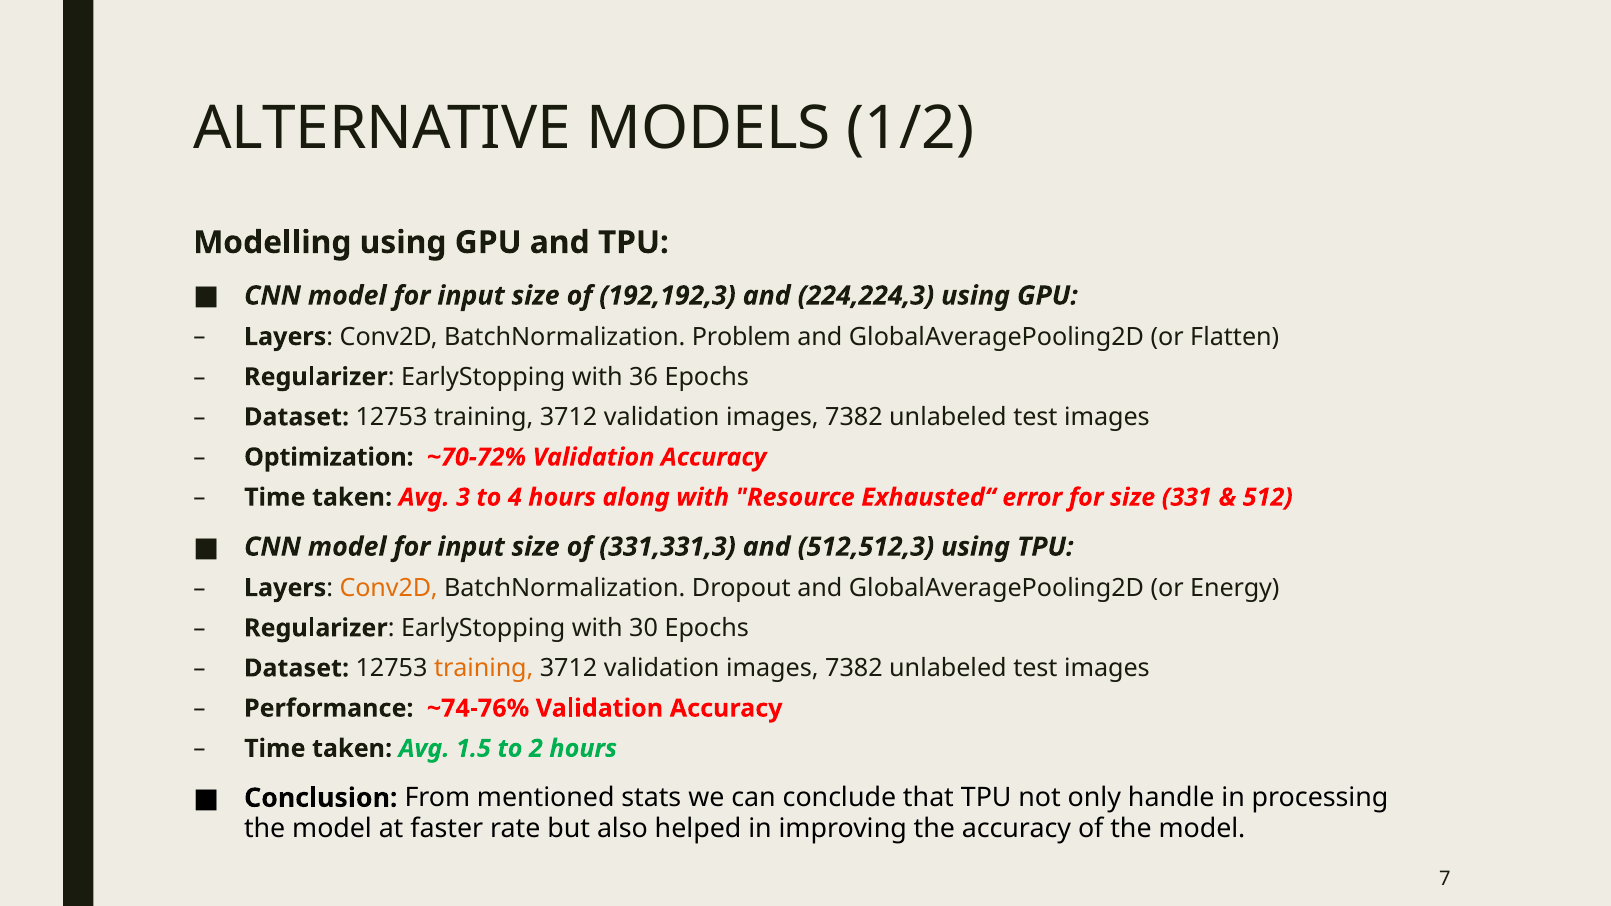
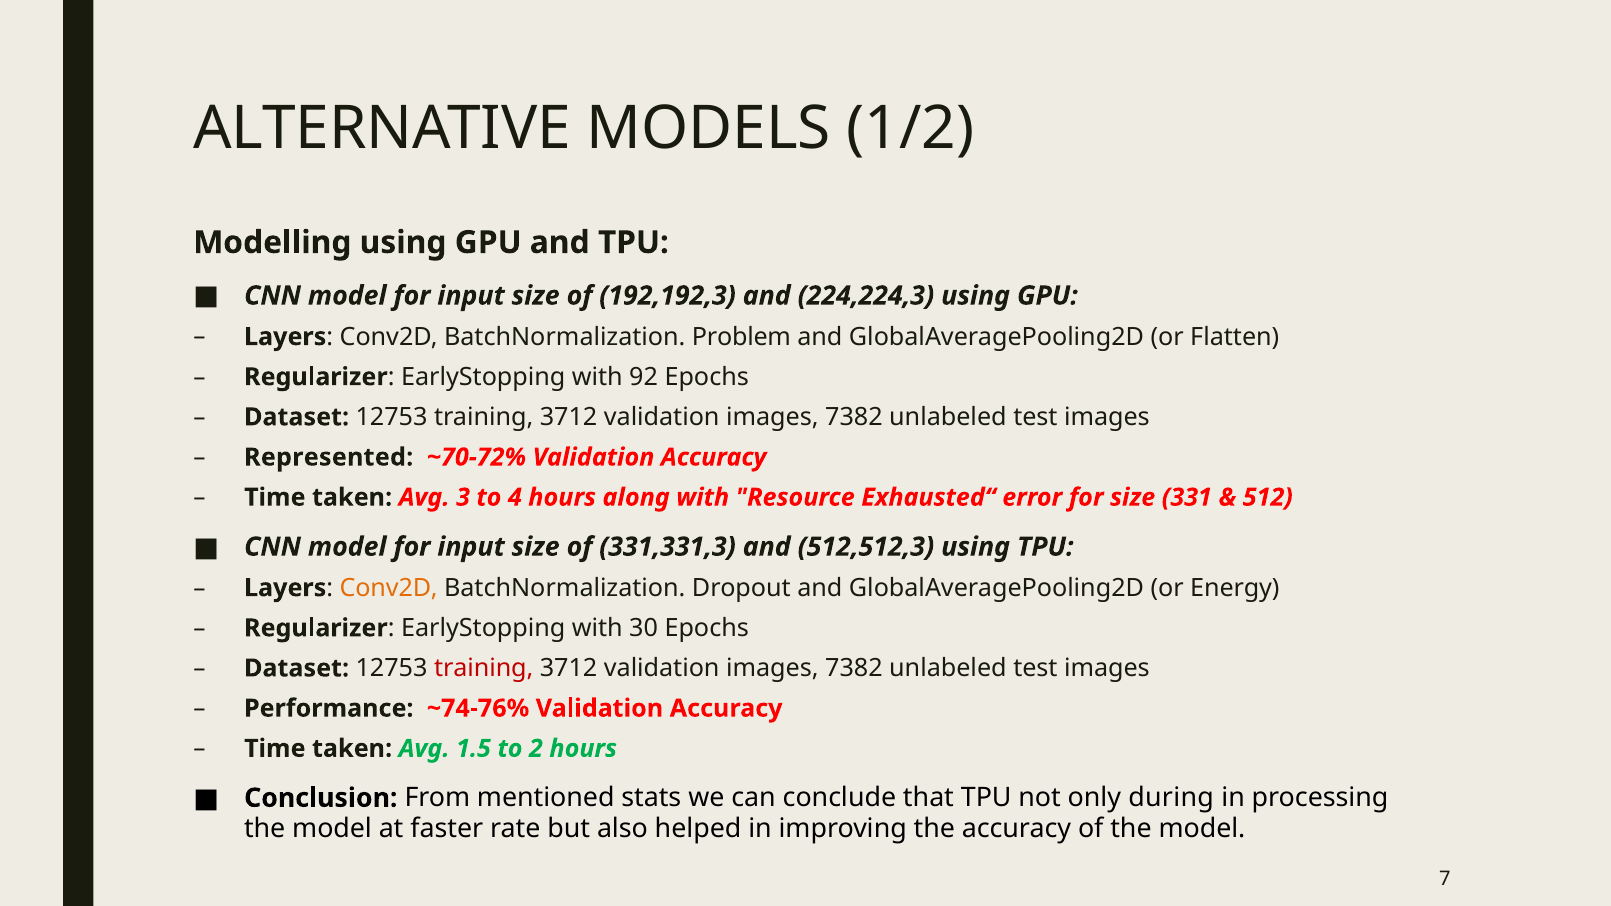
36: 36 -> 92
Optimization: Optimization -> Represented
training at (484, 668) colour: orange -> red
handle: handle -> during
